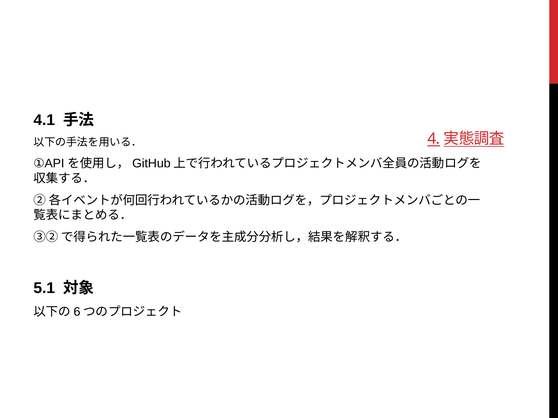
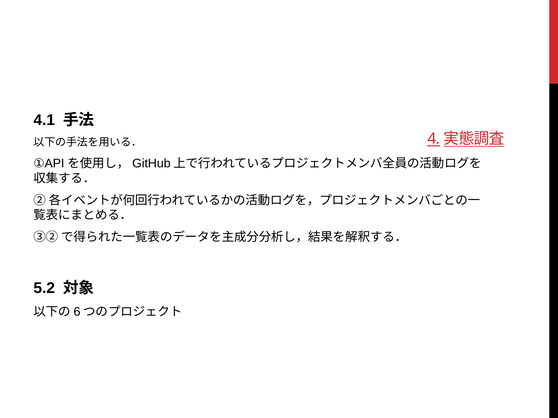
5.1: 5.1 -> 5.2
